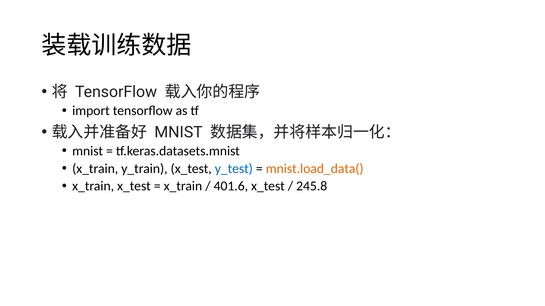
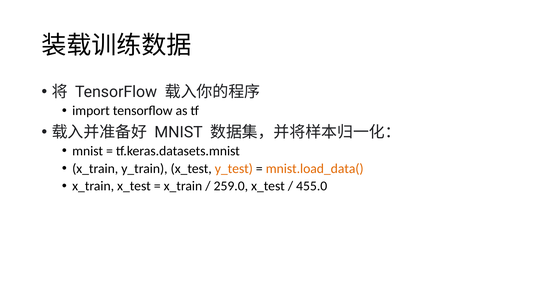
y_test colour: blue -> orange
401.6: 401.6 -> 259.0
245.8: 245.8 -> 455.0
